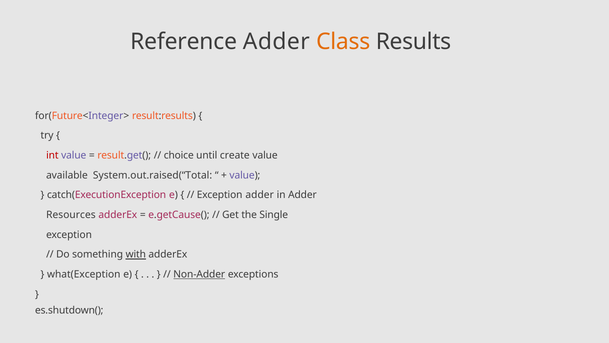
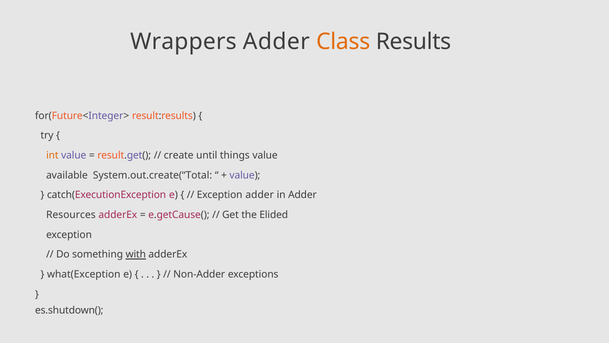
Reference: Reference -> Wrappers
int colour: red -> orange
choice: choice -> create
create: create -> things
System.out.raised(“Total: System.out.raised(“Total -> System.out.create(“Total
Single: Single -> Elided
Non-Adder underline: present -> none
